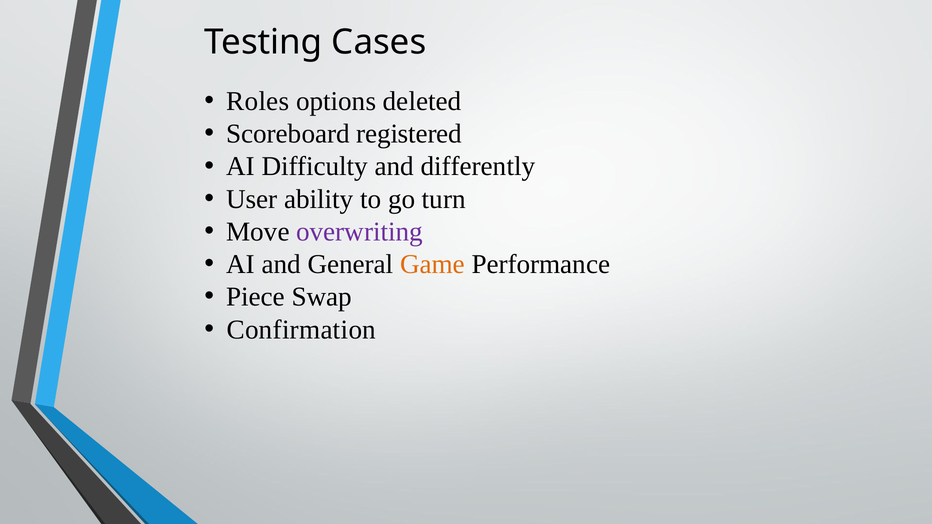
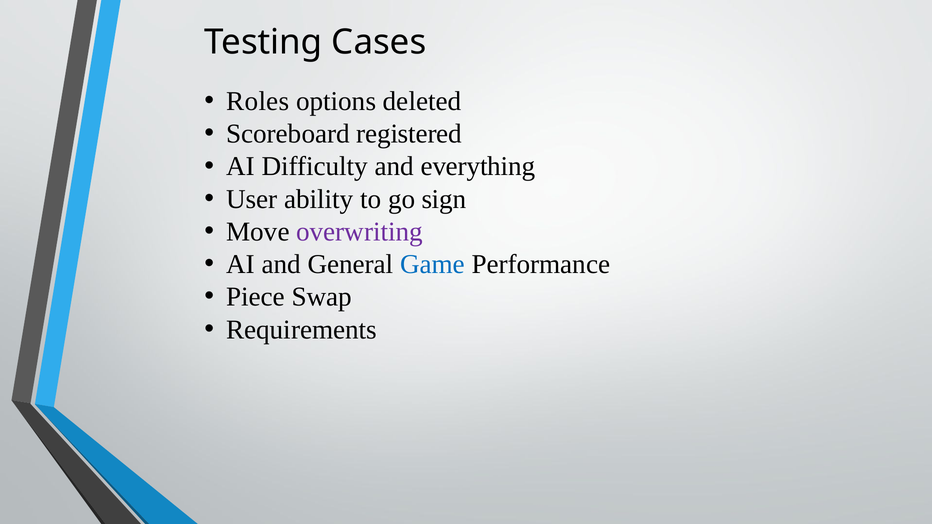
differently: differently -> everything
turn: turn -> sign
Game colour: orange -> blue
Confirmation: Confirmation -> Requirements
